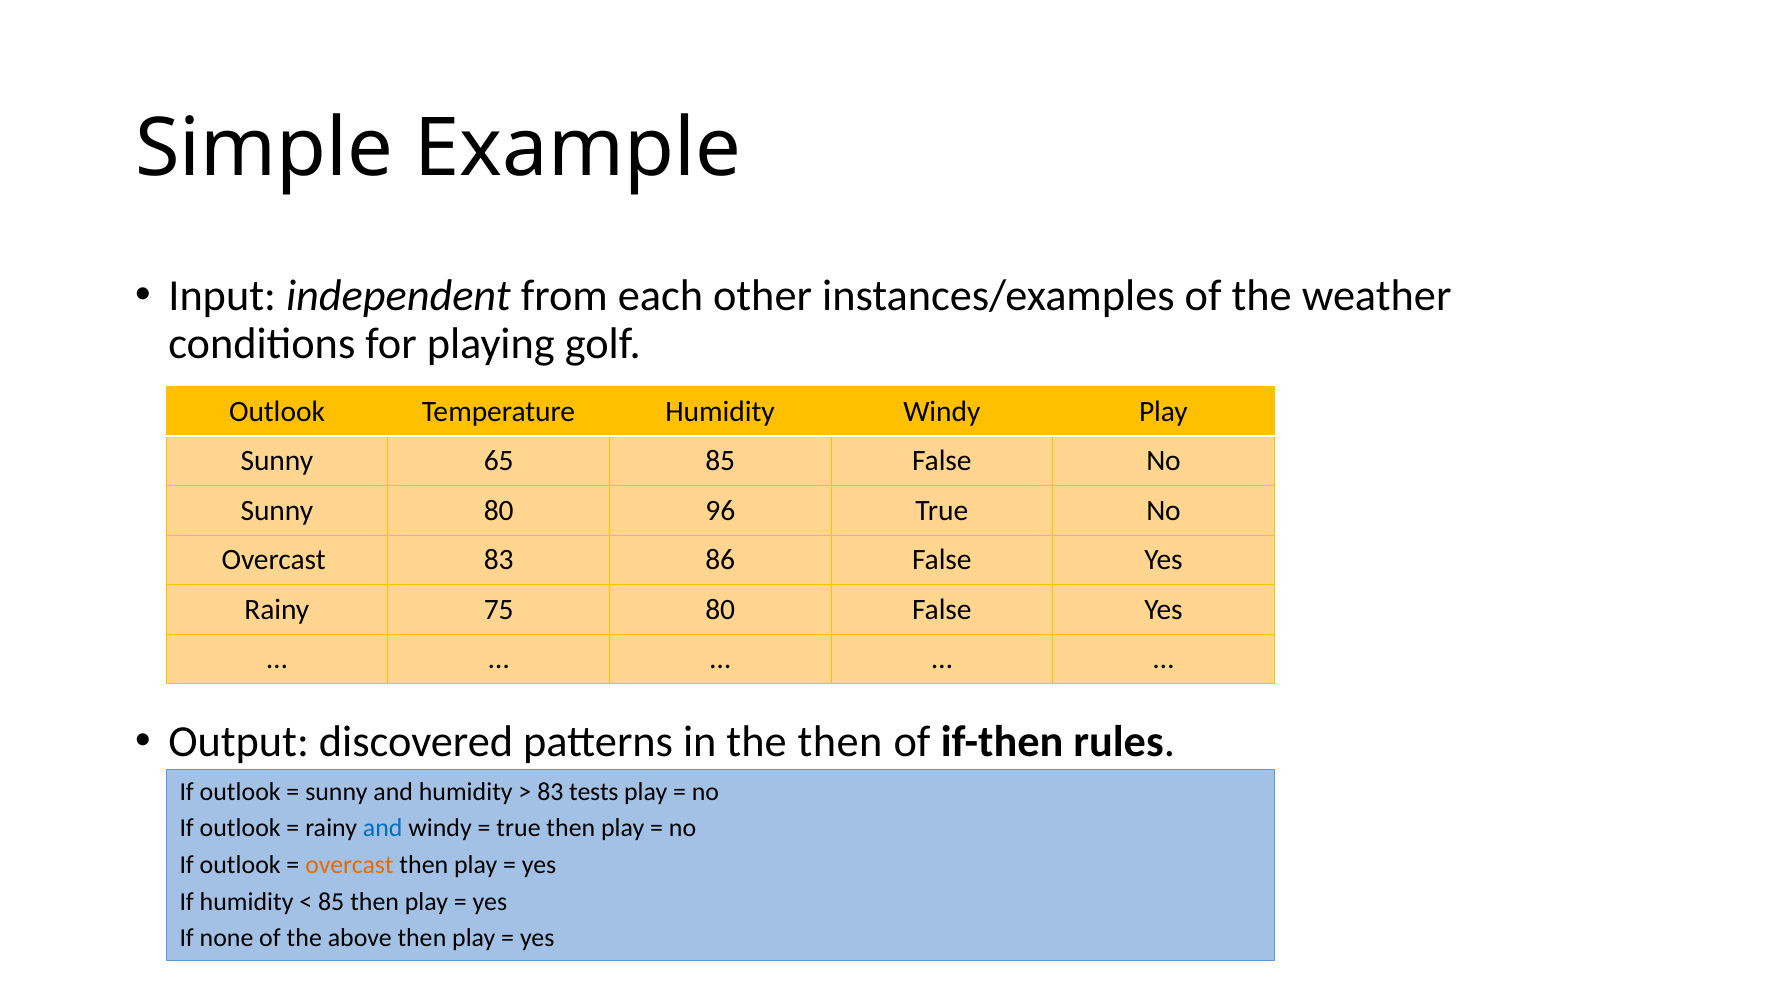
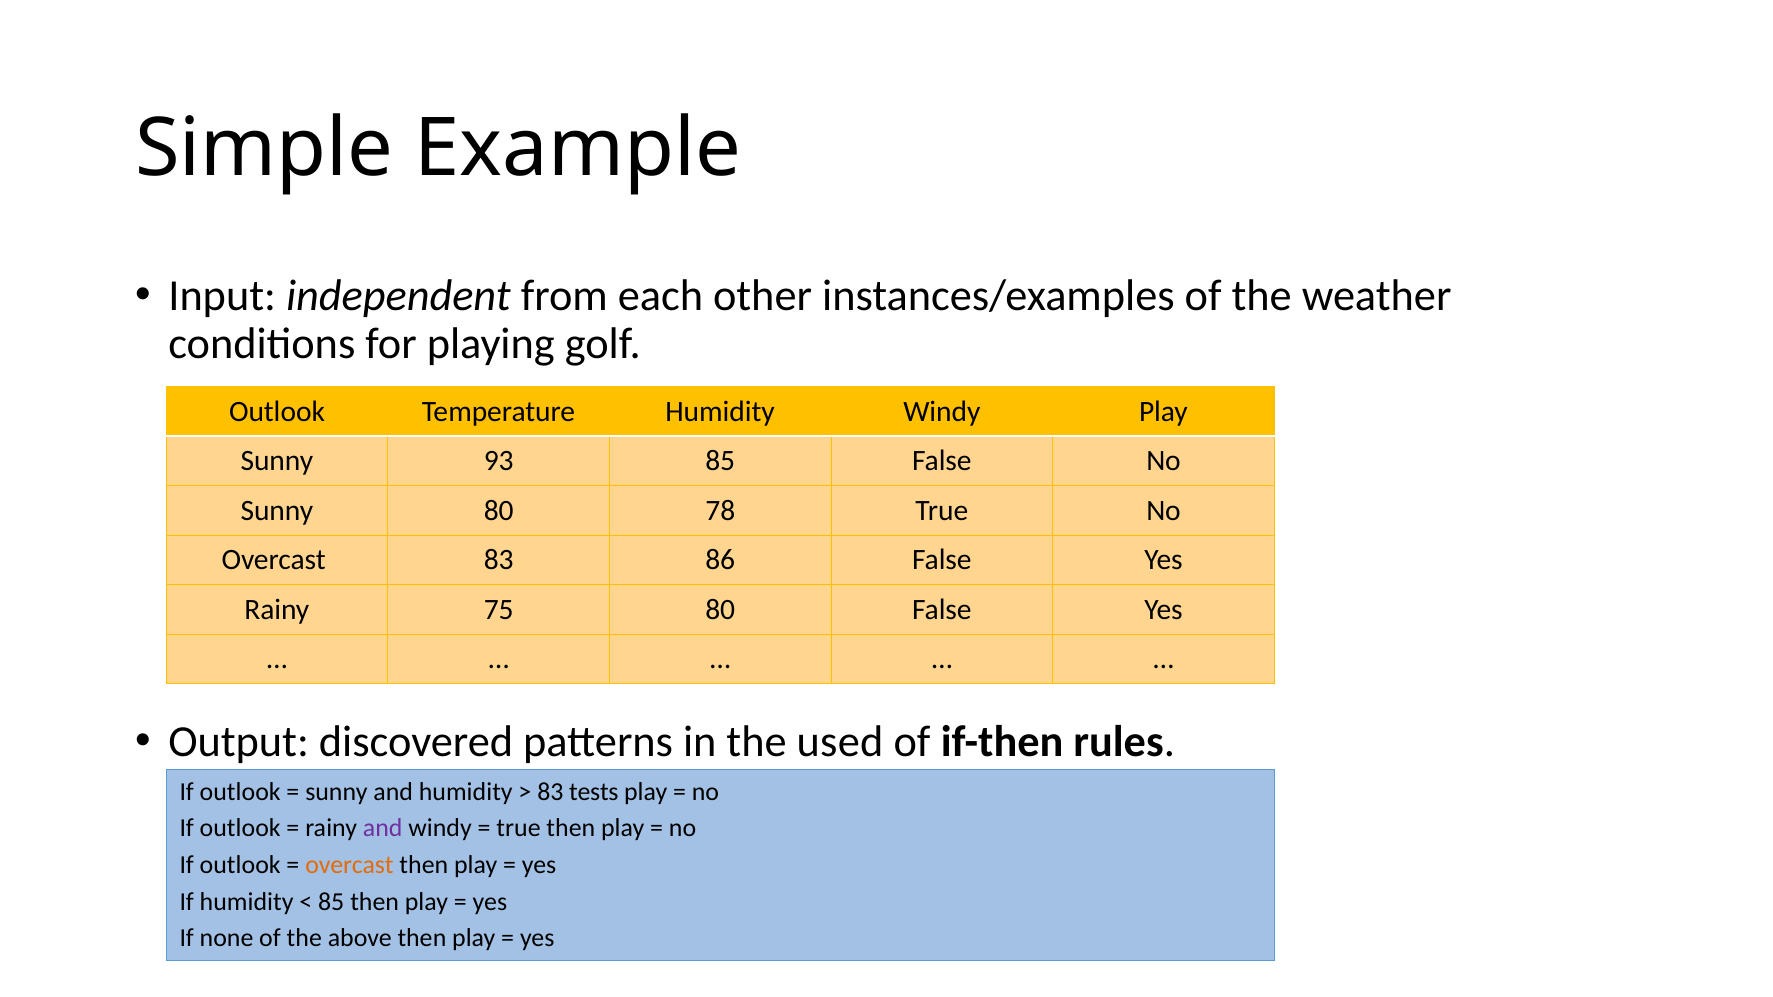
65: 65 -> 93
96: 96 -> 78
the then: then -> used
and at (383, 829) colour: blue -> purple
